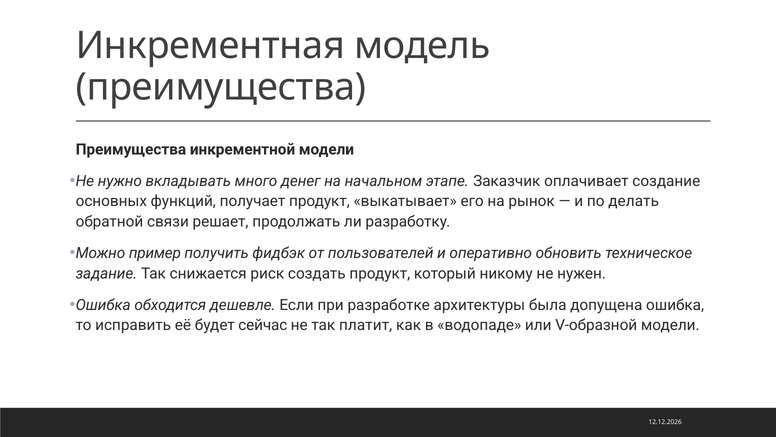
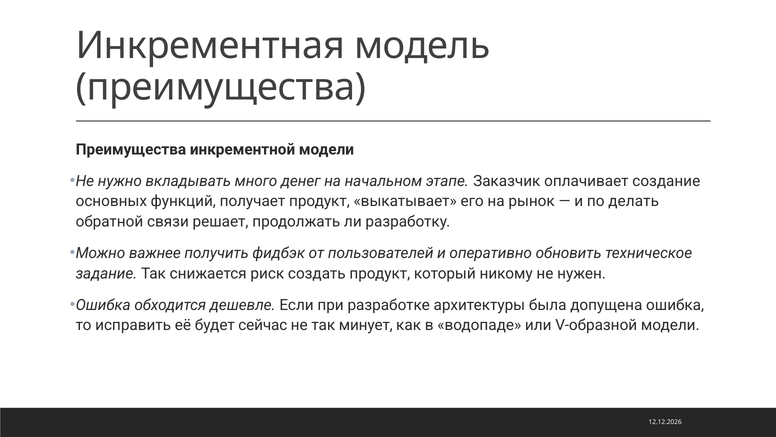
пример: пример -> важнее
платит: платит -> минует
